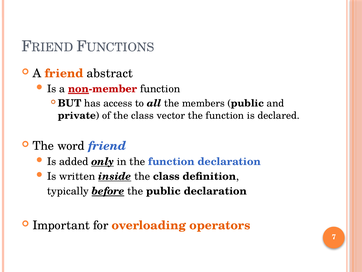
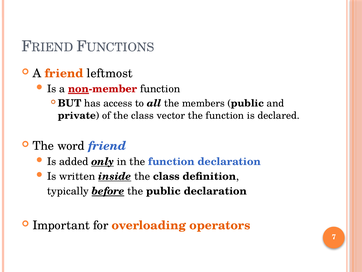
abstract: abstract -> leftmost
